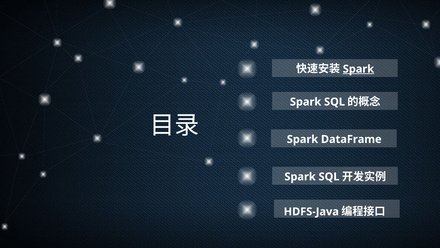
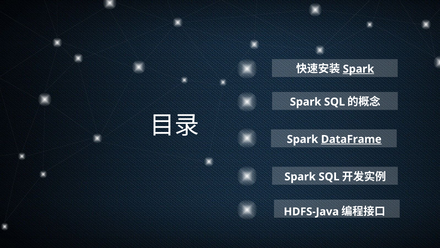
DataFrame underline: none -> present
